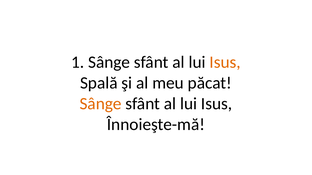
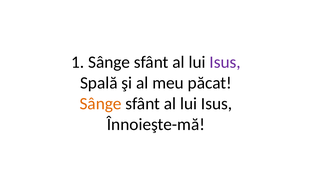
Isus at (225, 62) colour: orange -> purple
